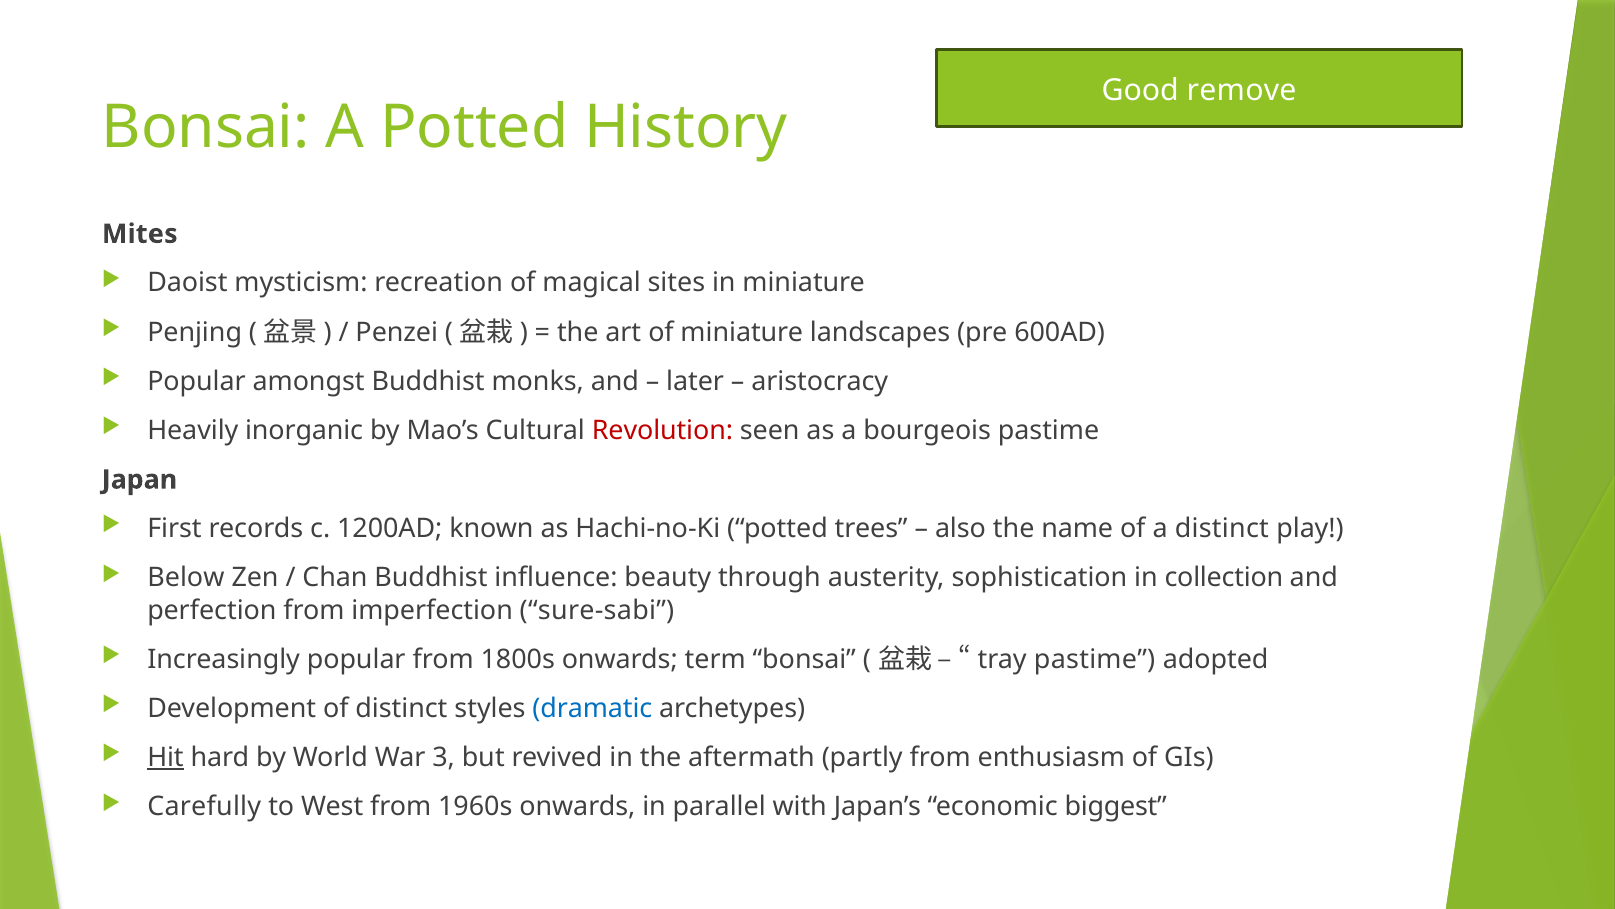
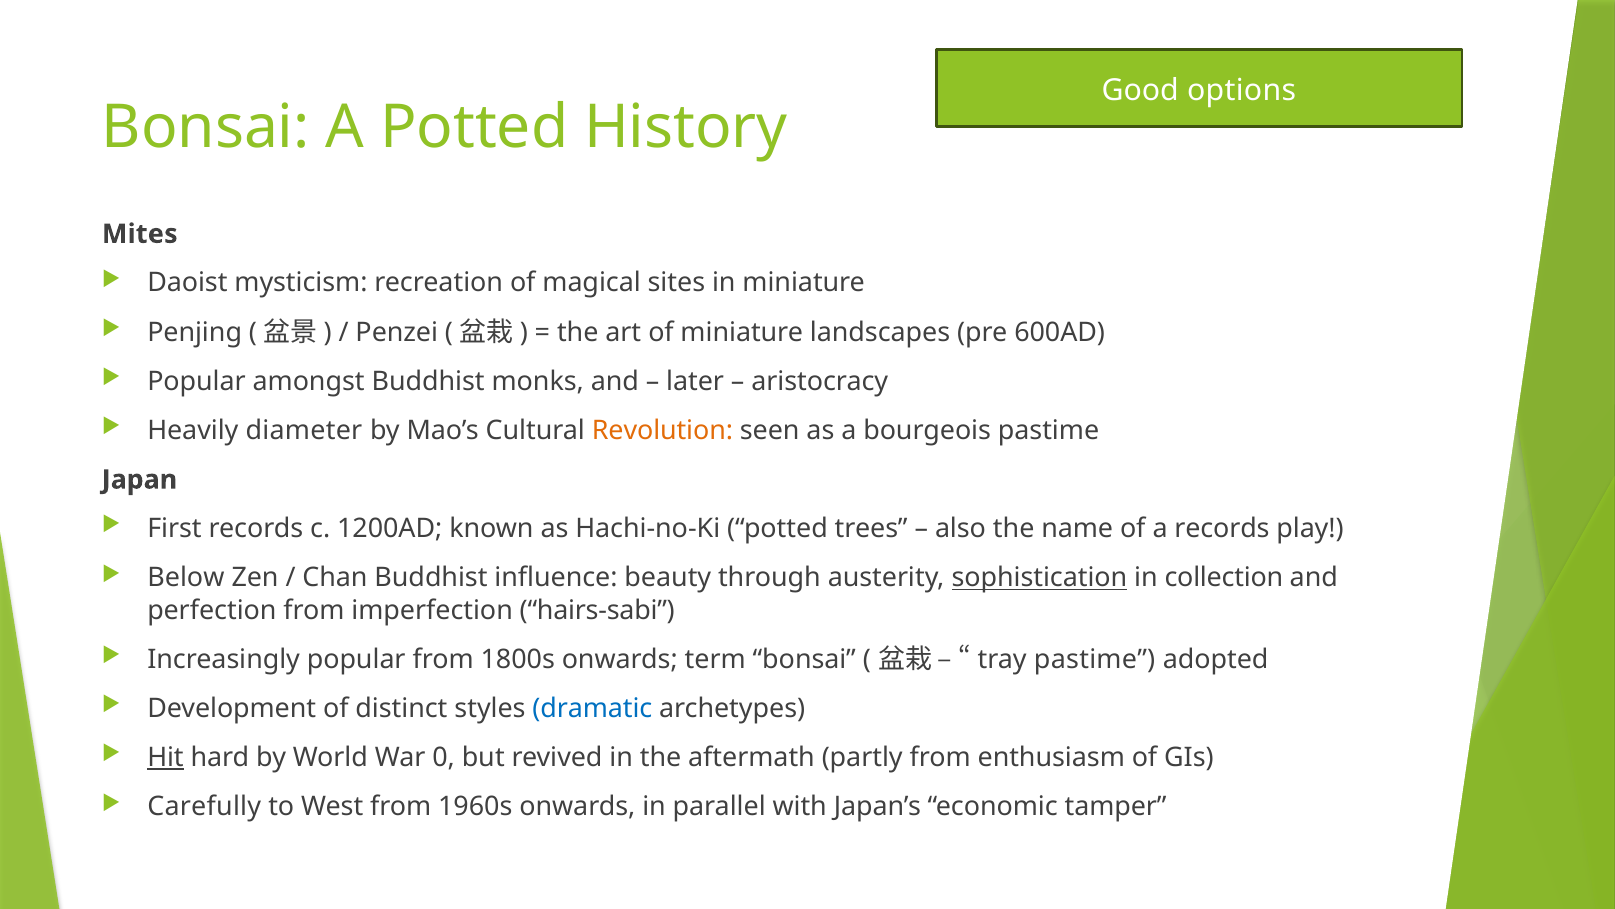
remove: remove -> options
inorganic: inorganic -> diameter
Revolution colour: red -> orange
a distinct: distinct -> records
sophistication underline: none -> present
sure-sabi: sure-sabi -> hairs-sabi
3: 3 -> 0
biggest: biggest -> tamper
